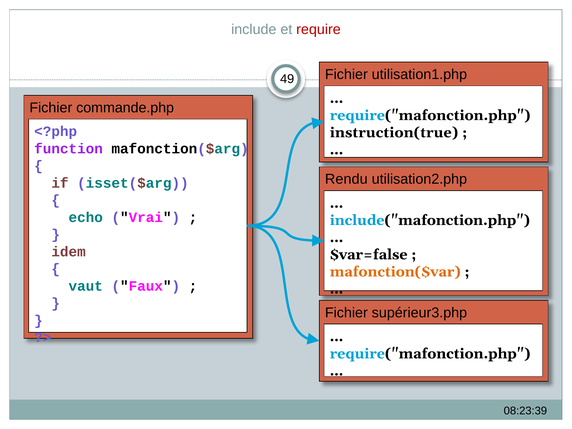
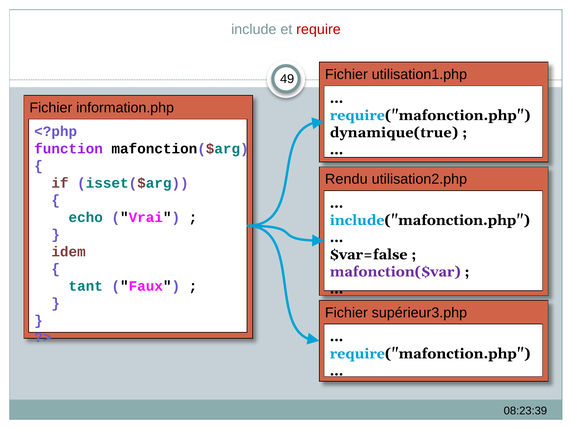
commande.php: commande.php -> information.php
instruction(true: instruction(true -> dynamique(true
mafonction($var colour: orange -> purple
vaut: vaut -> tant
